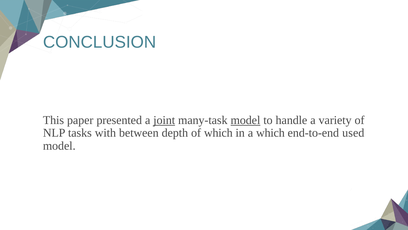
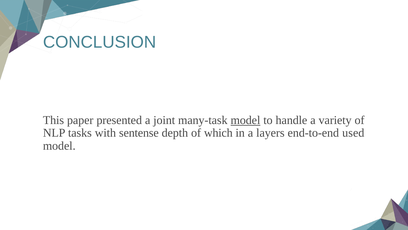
joint underline: present -> none
between: between -> sentense
a which: which -> layers
